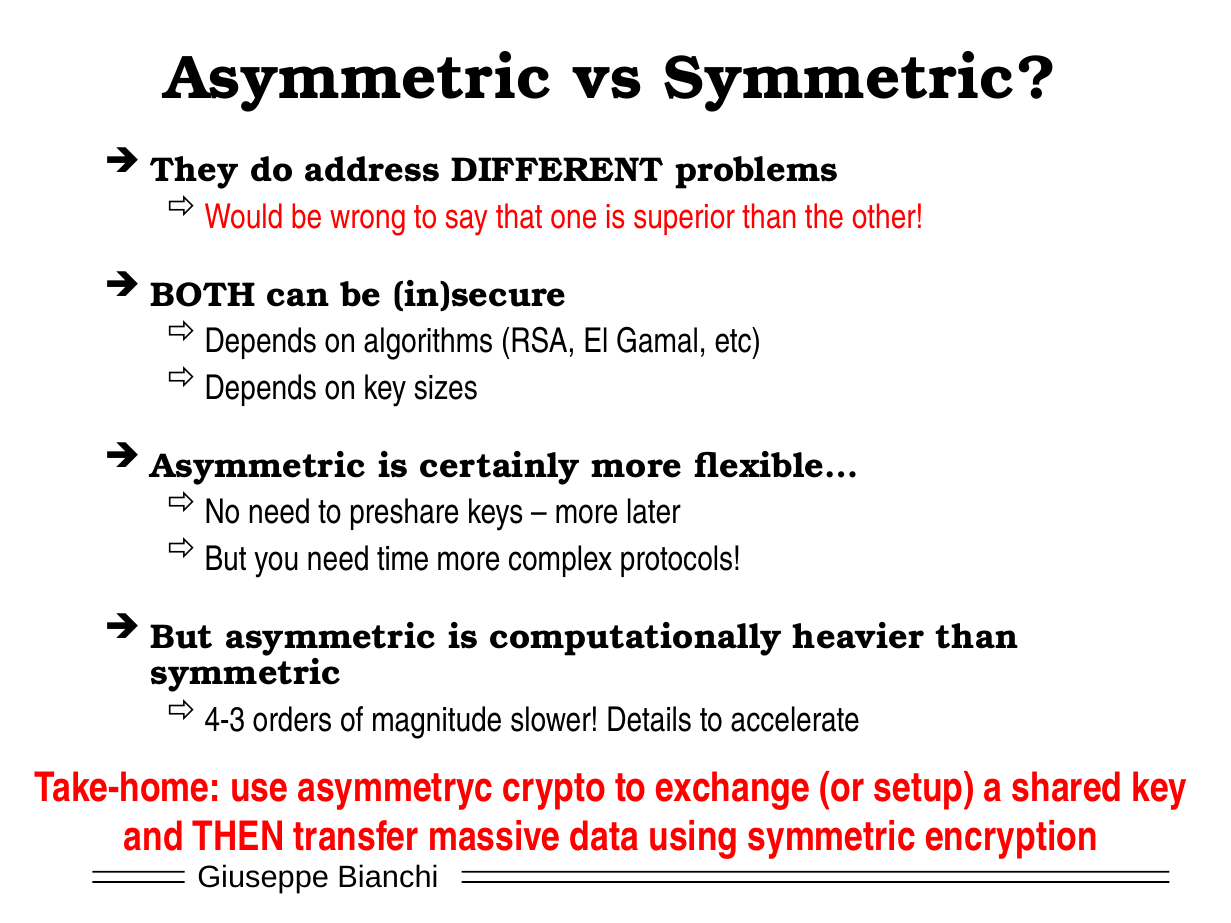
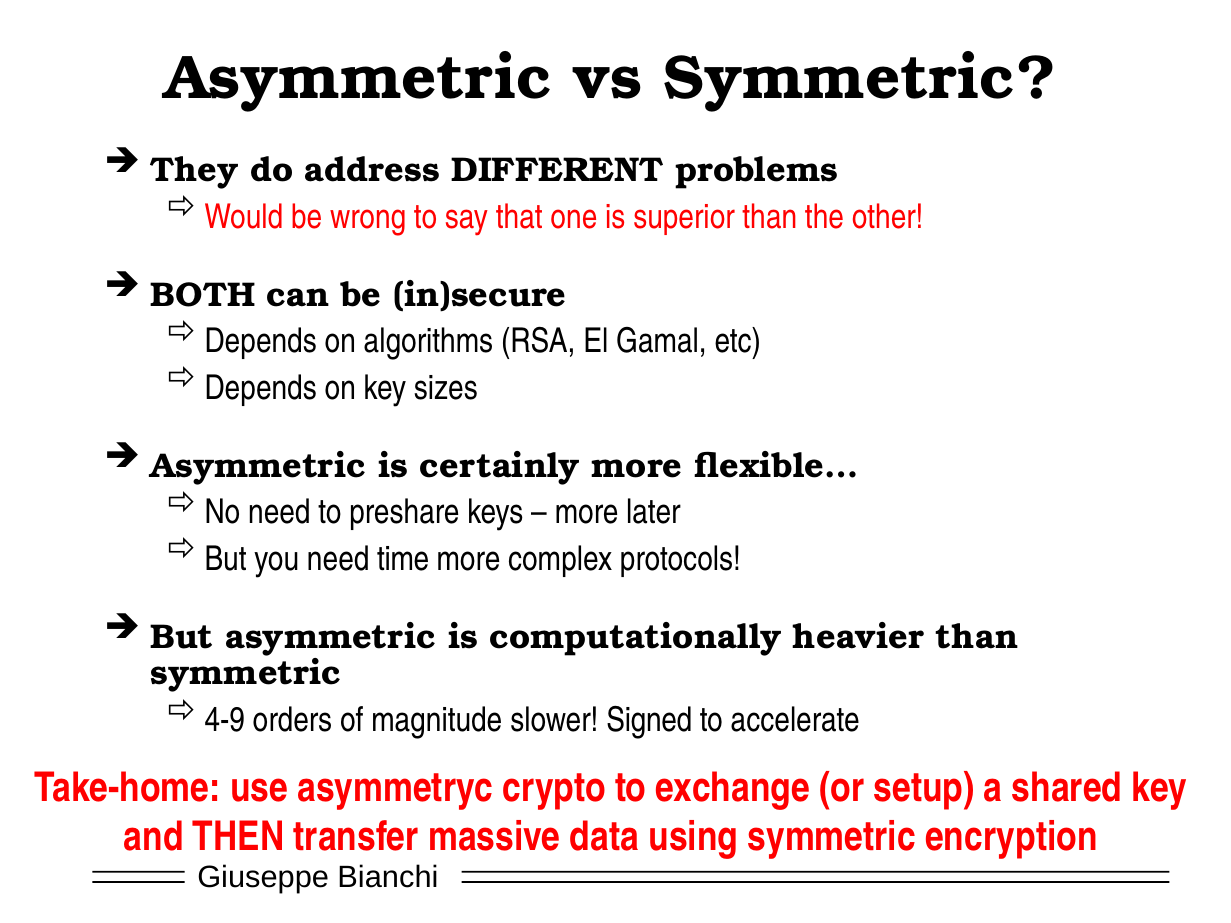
4-3: 4-3 -> 4-9
Details: Details -> Signed
